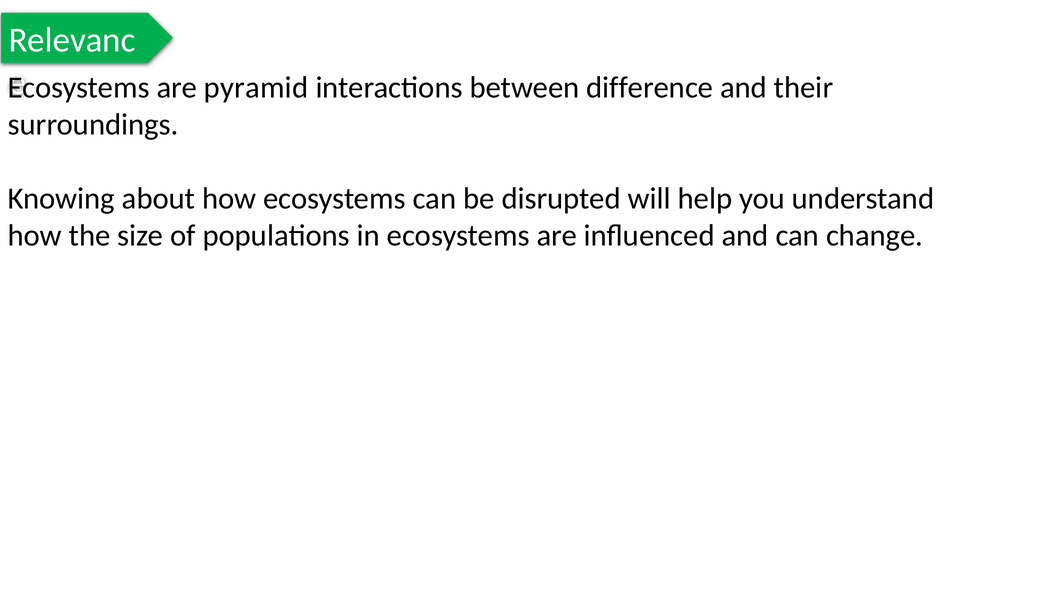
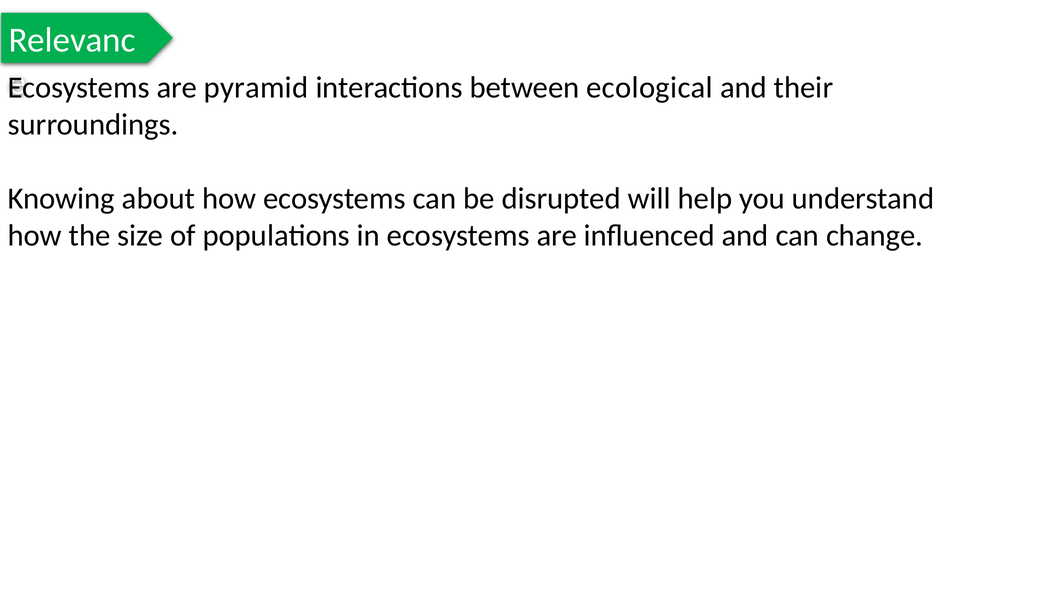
difference: difference -> ecological
